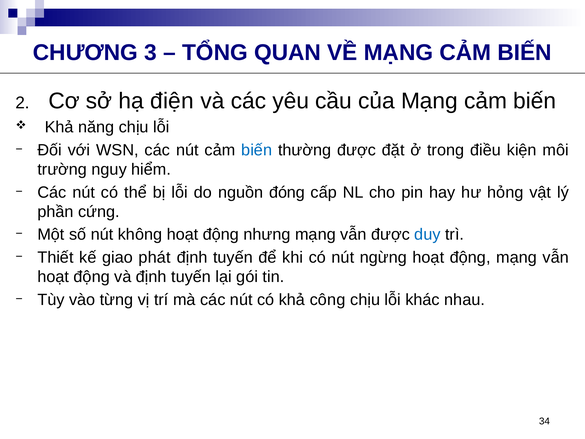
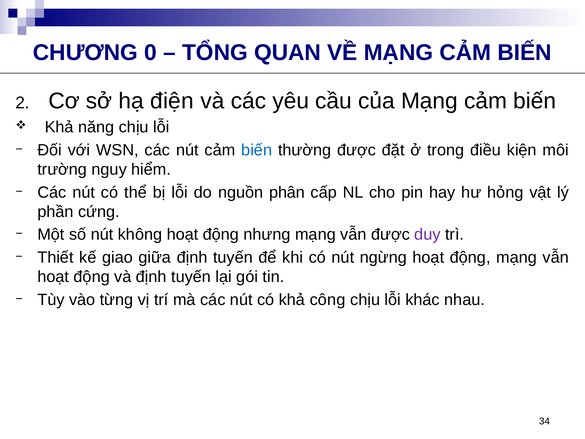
3: 3 -> 0
đóng: đóng -> phân
duy colour: blue -> purple
phát: phát -> giữa
